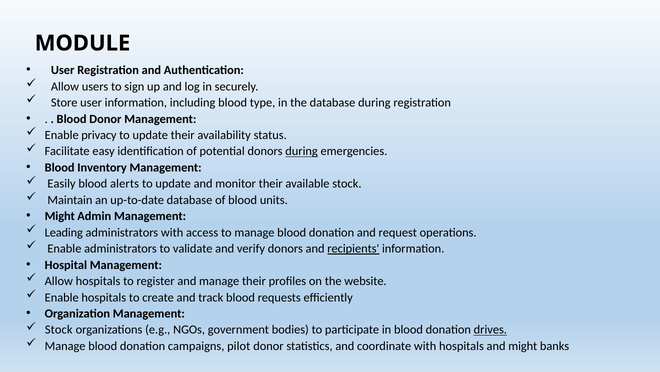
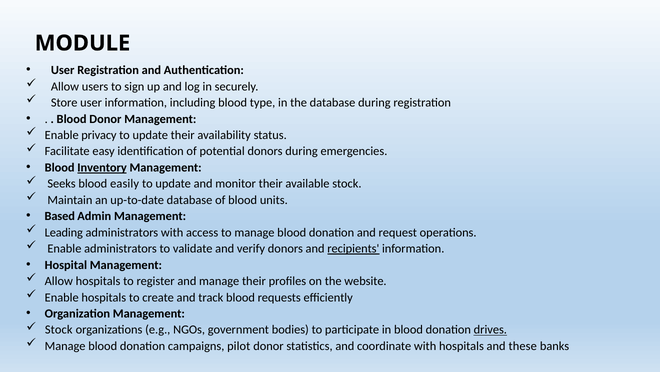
during at (302, 151) underline: present -> none
Inventory underline: none -> present
Easily: Easily -> Seeks
alerts: alerts -> easily
Might at (60, 216): Might -> Based
and might: might -> these
